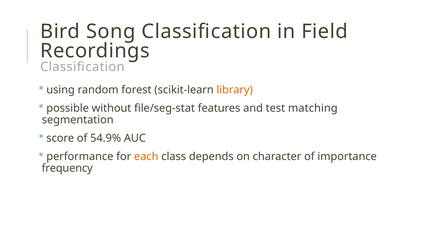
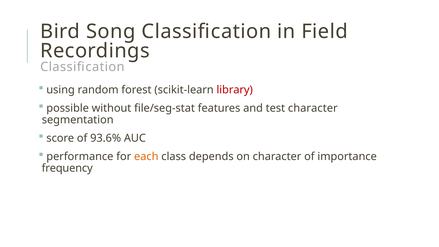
library colour: orange -> red
test matching: matching -> character
54.9%: 54.9% -> 93.6%
